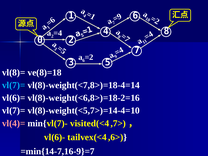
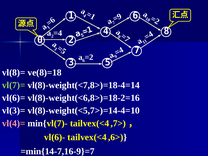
vl(7)= at (14, 85) colour: light blue -> light green
vl(7)= at (14, 110): vl(7)= -> vl(3)=
min{vl(7)- visited(<4: visited(<4 -> tailvex(<4
